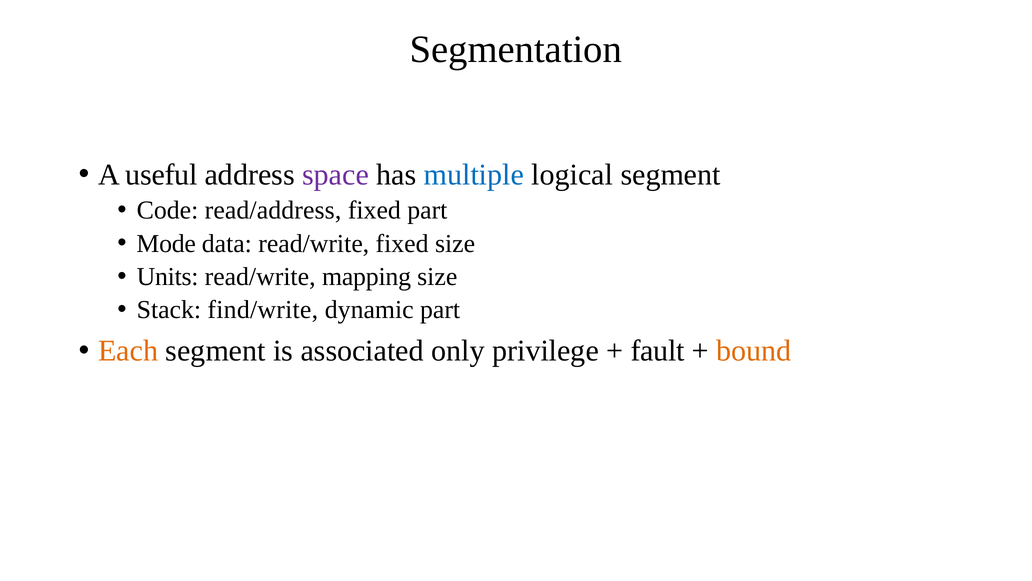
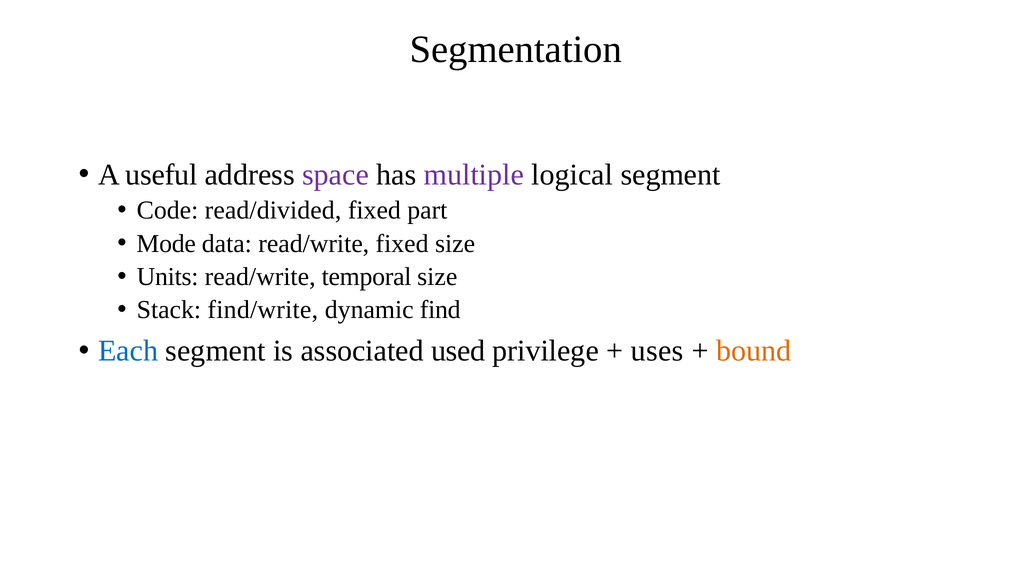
multiple colour: blue -> purple
read/address: read/address -> read/divided
mapping: mapping -> temporal
dynamic part: part -> find
Each colour: orange -> blue
only: only -> used
fault: fault -> uses
